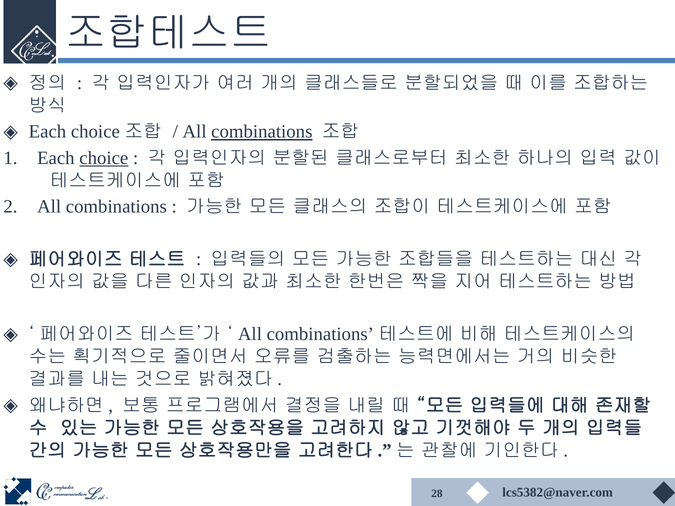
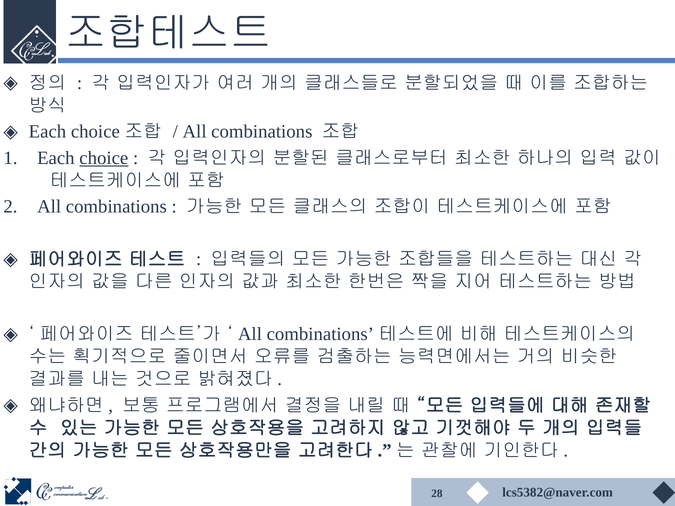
combinations at (262, 132) underline: present -> none
